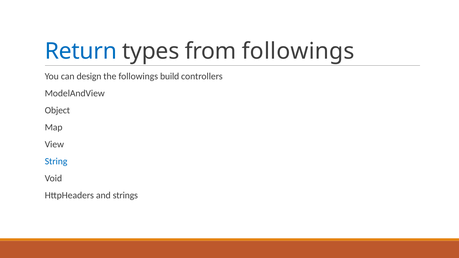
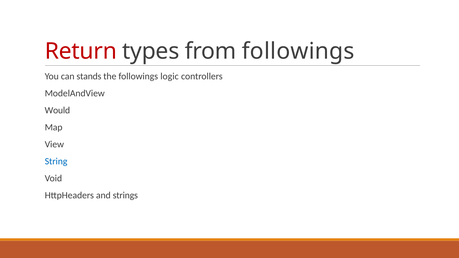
Return colour: blue -> red
design: design -> stands
build: build -> logic
Object: Object -> Would
